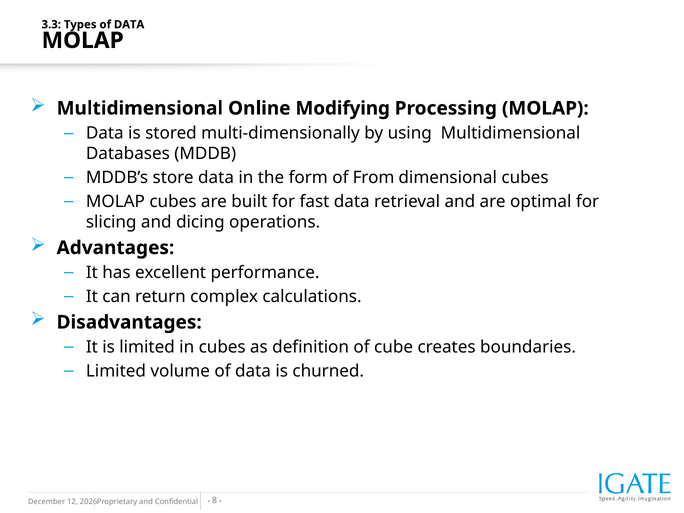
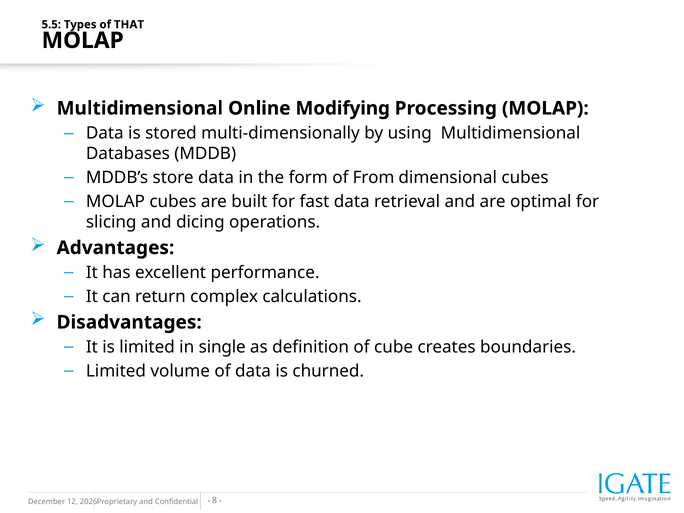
3.3: 3.3 -> 5.5
Types of DATA: DATA -> THAT
in cubes: cubes -> single
